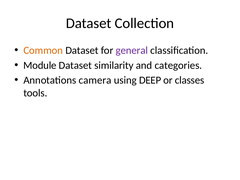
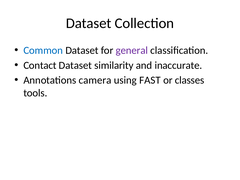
Common colour: orange -> blue
Module: Module -> Contact
categories: categories -> inaccurate
DEEP: DEEP -> FAST
